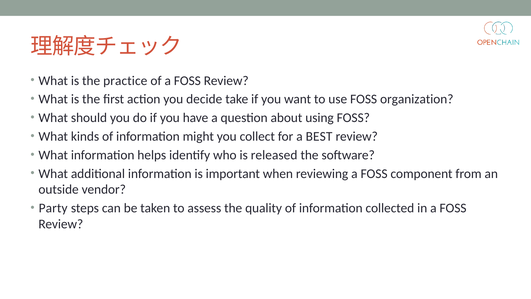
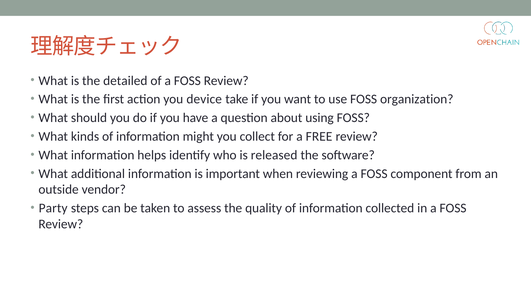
practice: practice -> detailed
decide: decide -> device
BEST: BEST -> FREE
